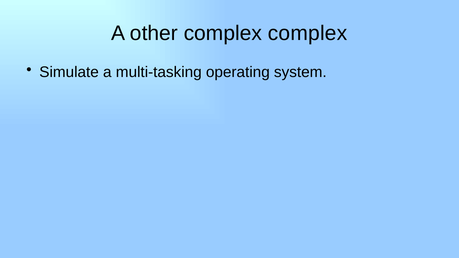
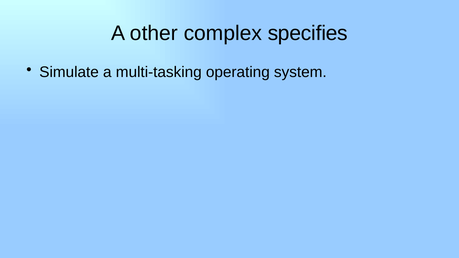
complex complex: complex -> specifies
